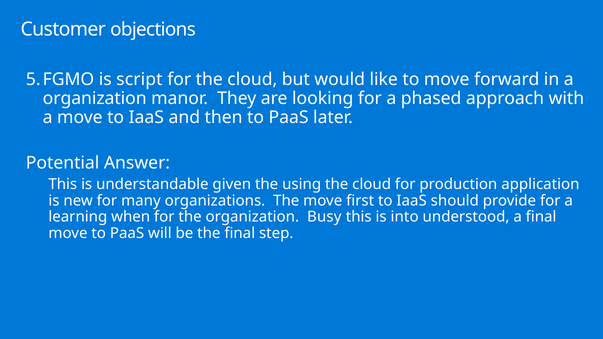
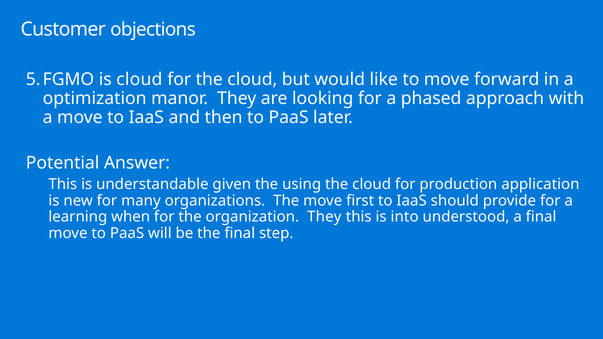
is script: script -> cloud
organization at (95, 99): organization -> optimization
organization Busy: Busy -> They
